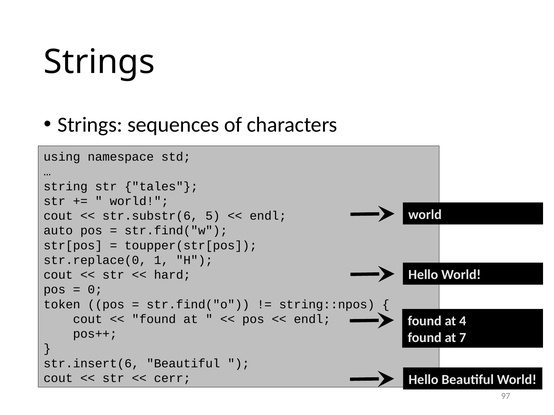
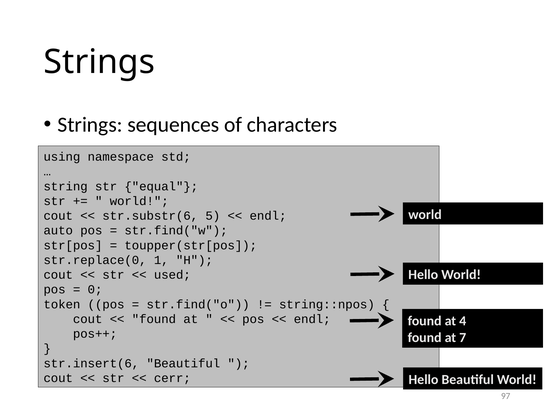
tales: tales -> equal
hard: hard -> used
